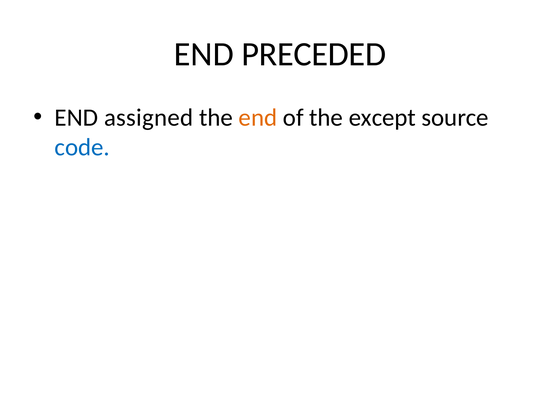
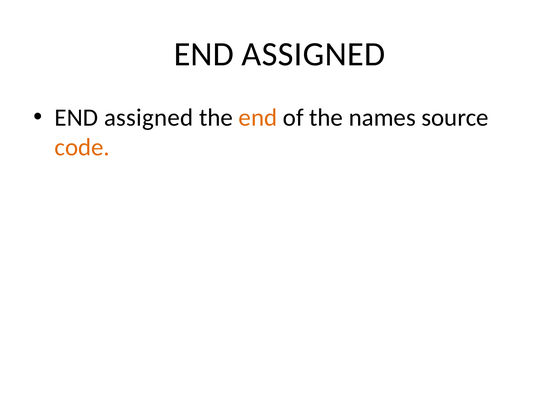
PRECEDED at (314, 54): PRECEDED -> ASSIGNED
except: except -> names
code colour: blue -> orange
